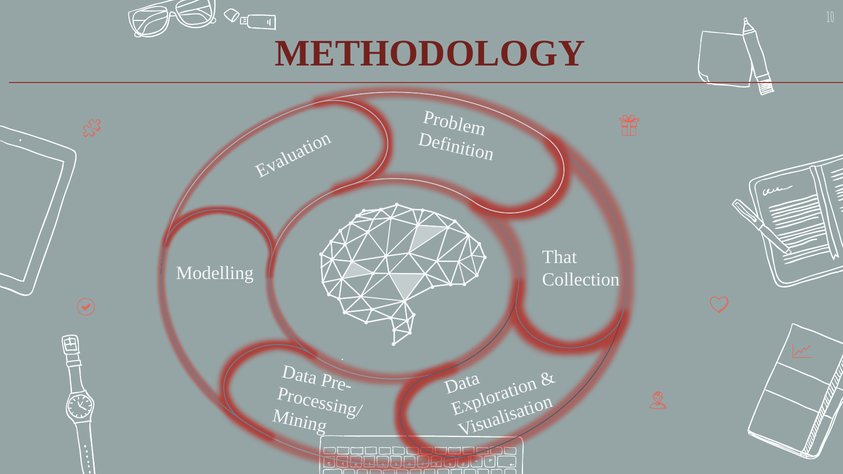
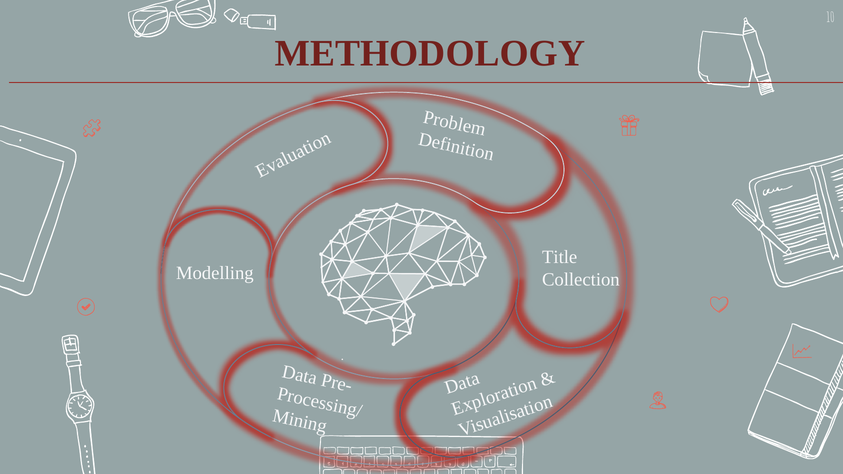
That: That -> Title
